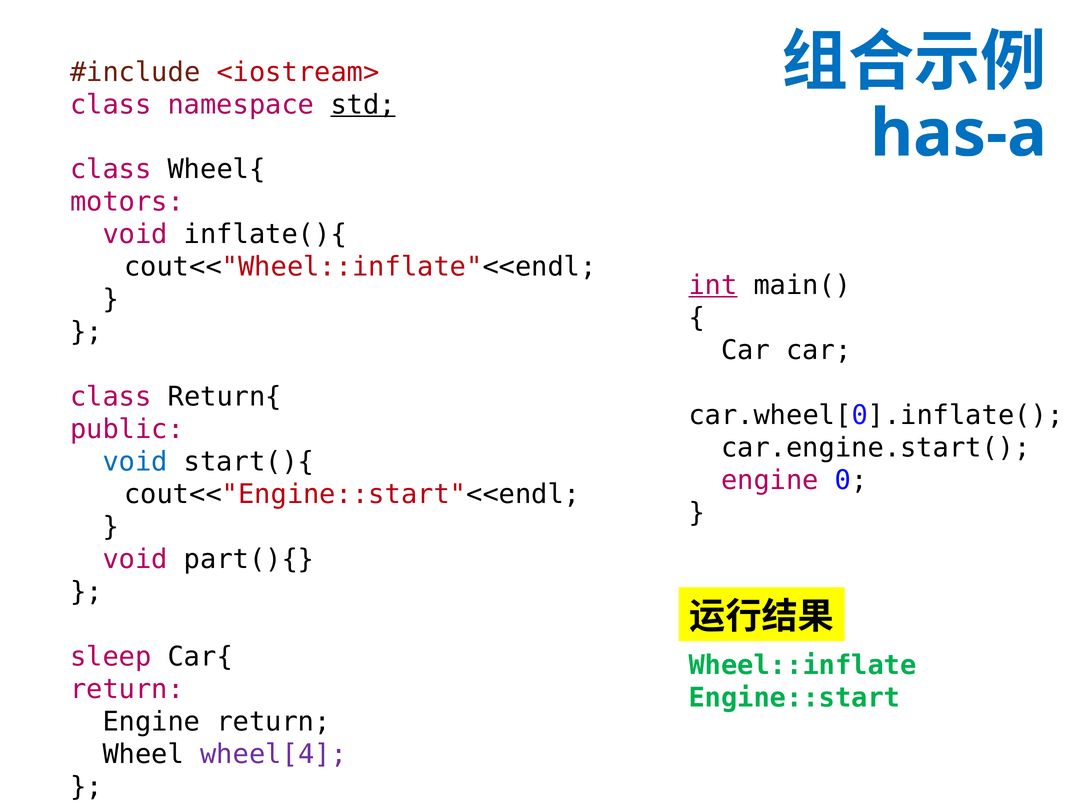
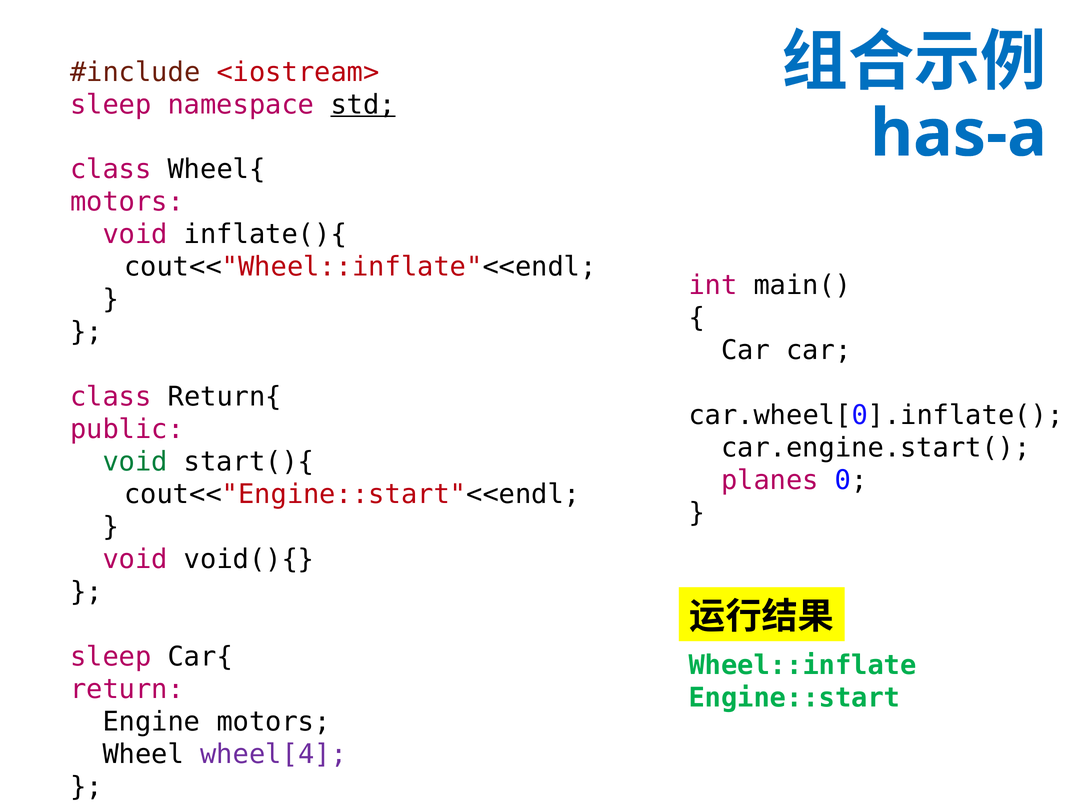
class at (111, 105): class -> sleep
int underline: present -> none
void at (135, 462) colour: blue -> green
engine at (770, 480): engine -> planes
part(){: part(){ -> void(){
Engine return: return -> motors
